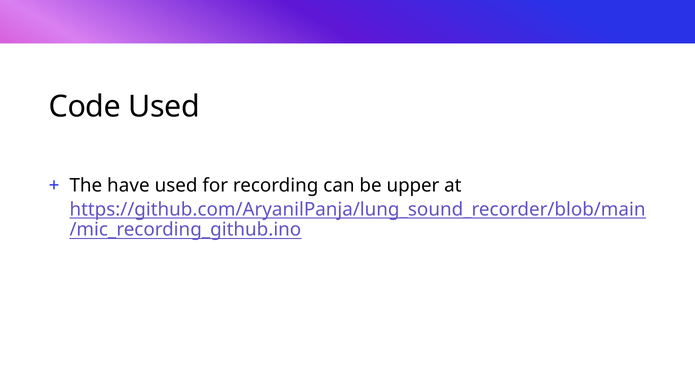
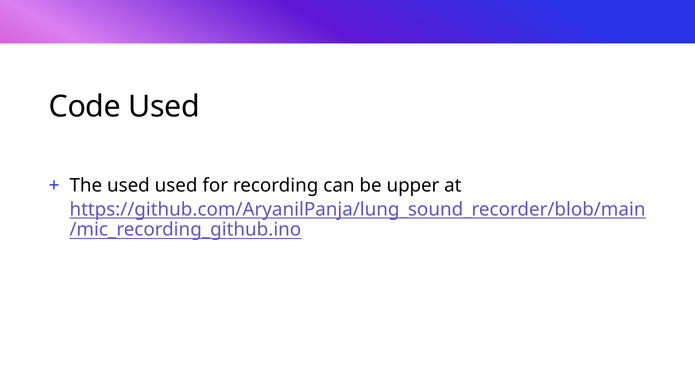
The have: have -> used
